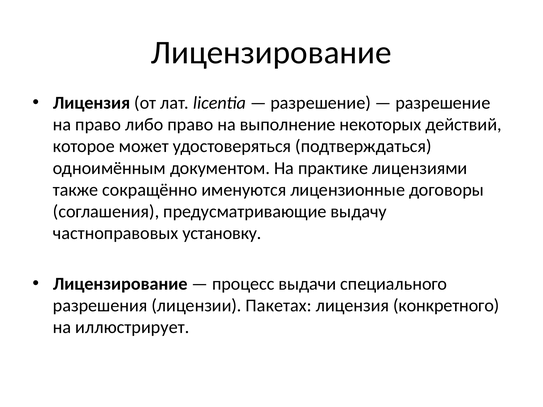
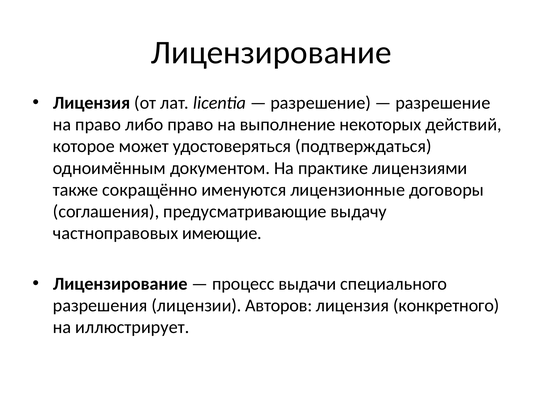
установку: установку -> имеющие
Пакетах: Пакетах -> Авторов
